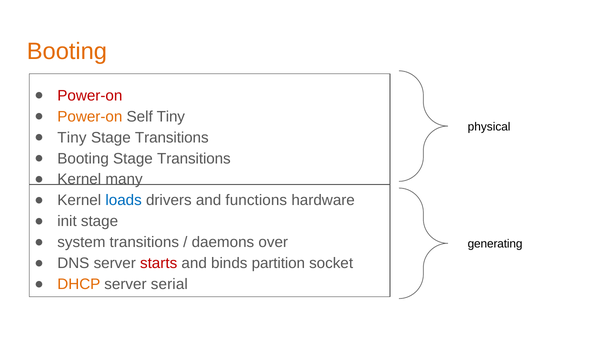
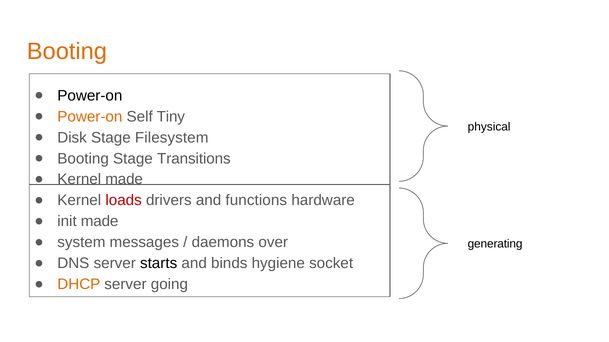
Power-on at (90, 96) colour: red -> black
Tiny at (72, 138): Tiny -> Disk
Transitions at (172, 138): Transitions -> Filesystem
Kernel many: many -> made
loads colour: blue -> red
init stage: stage -> made
system transitions: transitions -> messages
starts colour: red -> black
partition: partition -> hygiene
serial: serial -> going
